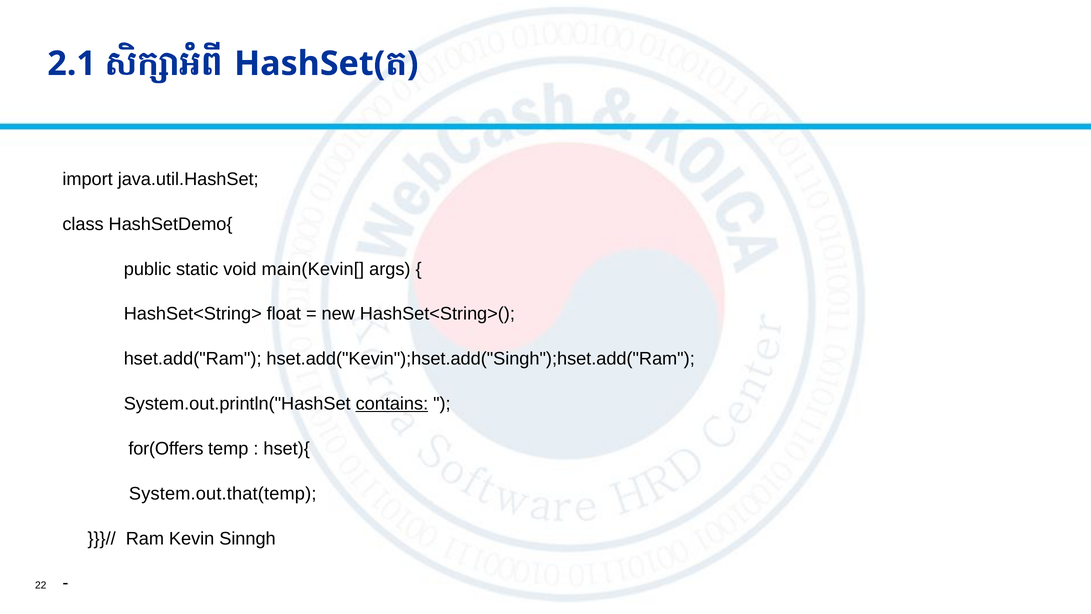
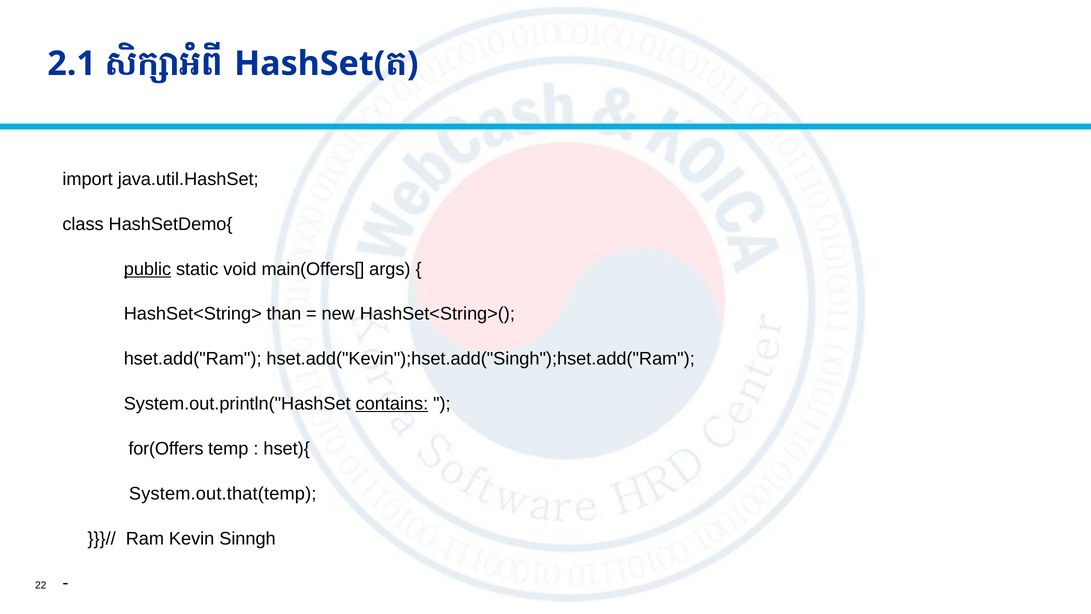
public underline: none -> present
main(Kevin[: main(Kevin[ -> main(Offers[
float: float -> than
